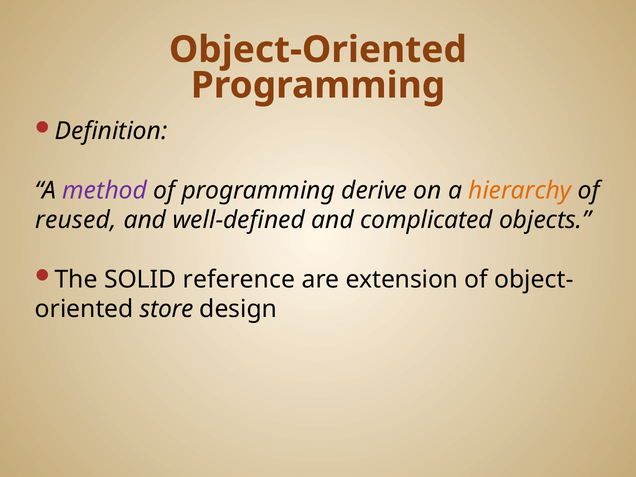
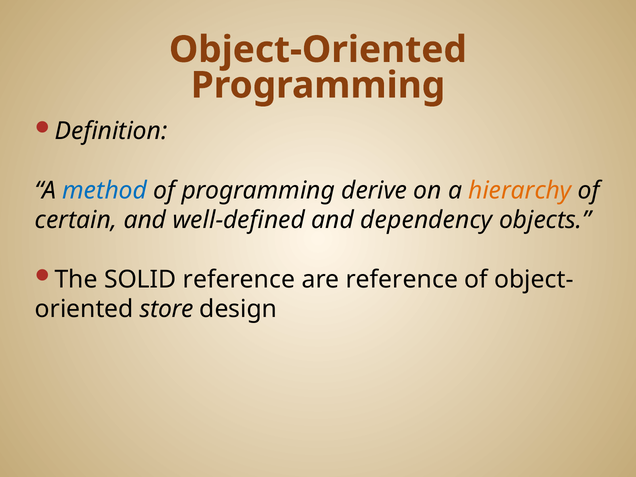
method colour: purple -> blue
reused: reused -> certain
complicated: complicated -> dependency
are extension: extension -> reference
